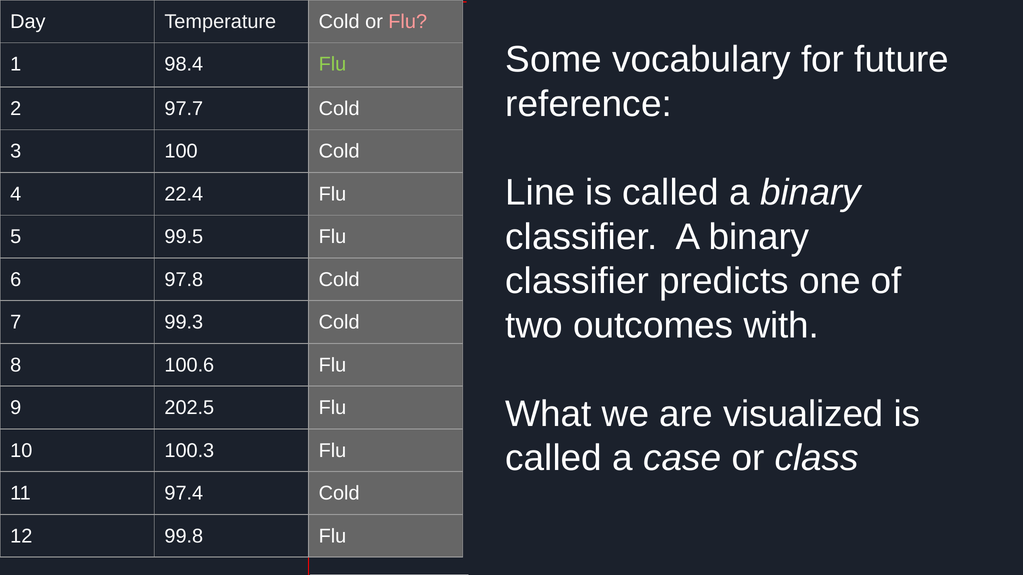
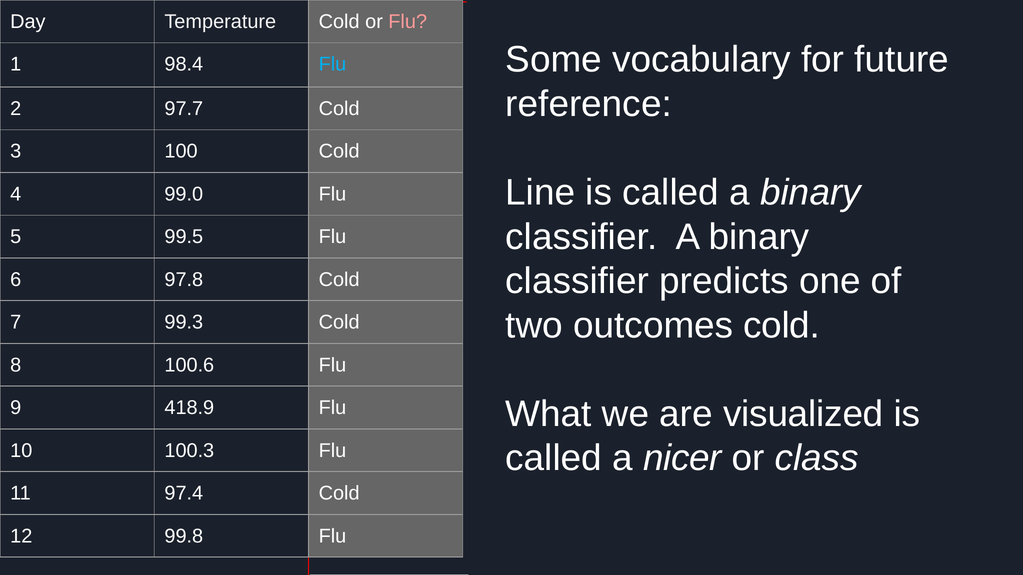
Flu at (333, 64) colour: light green -> light blue
22.4: 22.4 -> 99.0
outcomes with: with -> cold
202.5: 202.5 -> 418.9
case: case -> nicer
